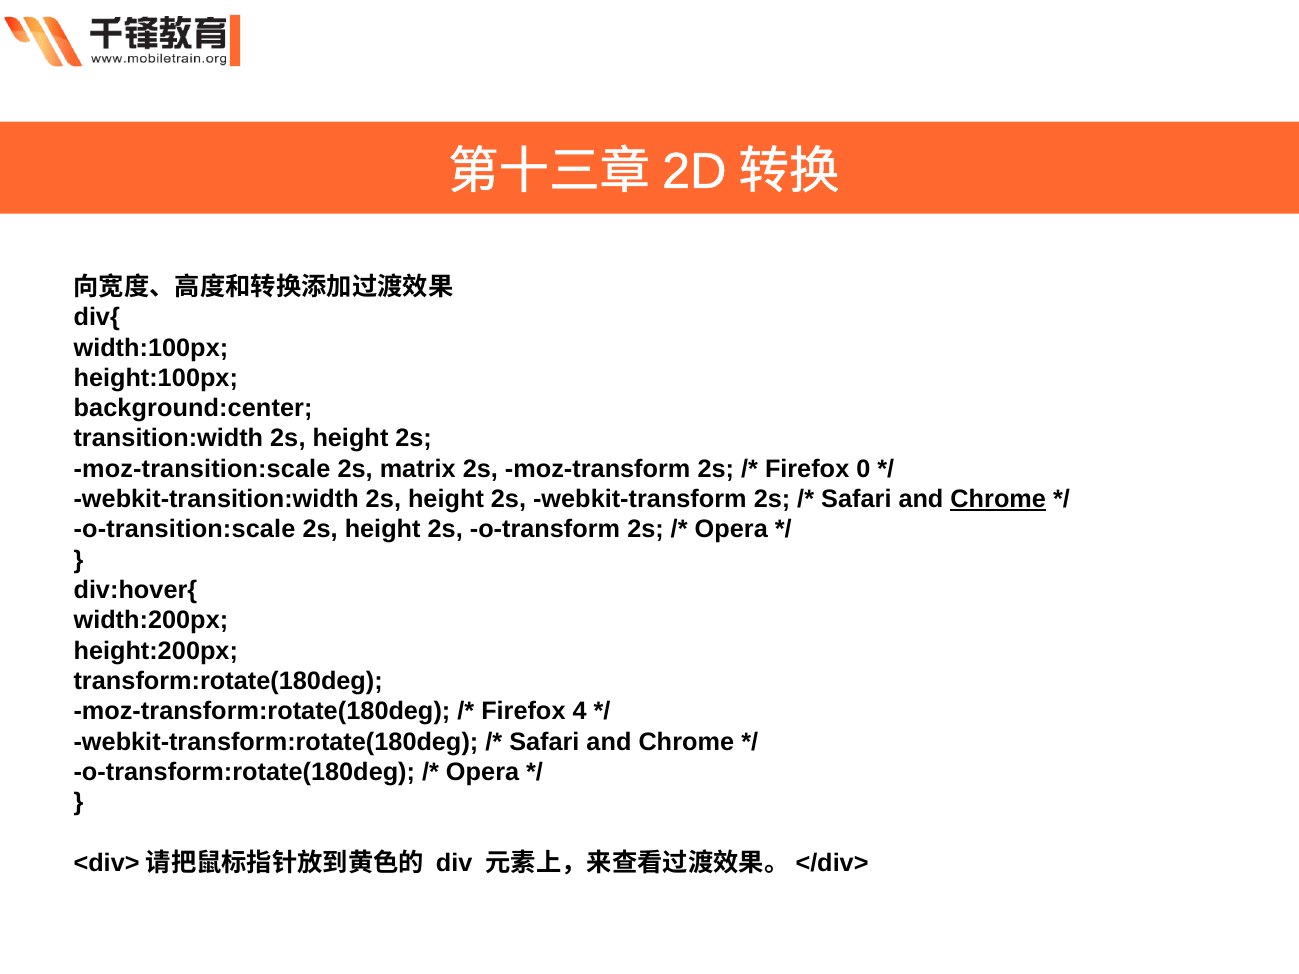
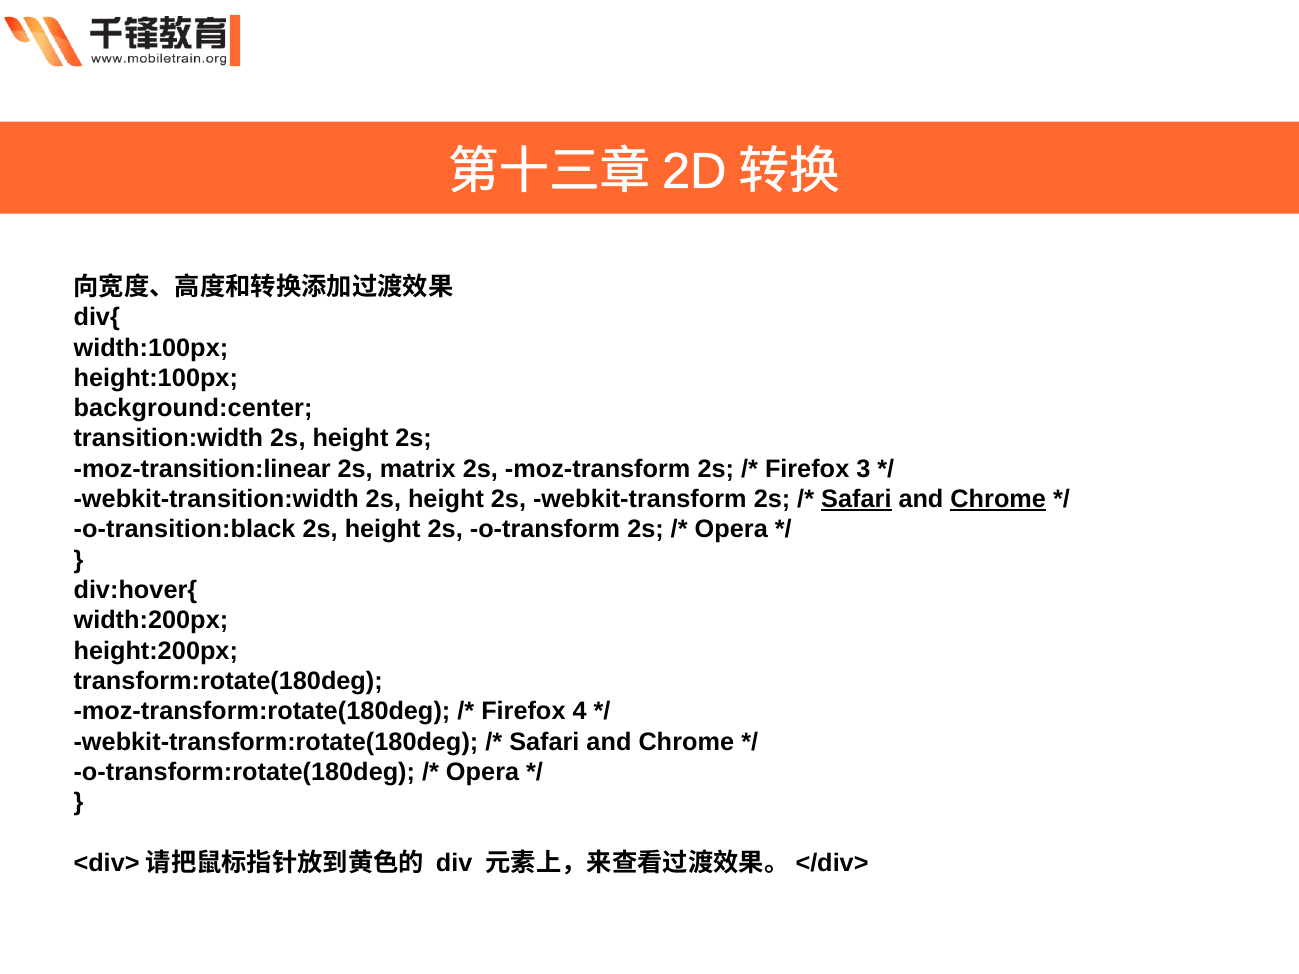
moz-transition:scale: moz-transition:scale -> moz-transition:linear
0: 0 -> 3
Safari at (856, 499) underline: none -> present
o-transition:scale: o-transition:scale -> o-transition:black
